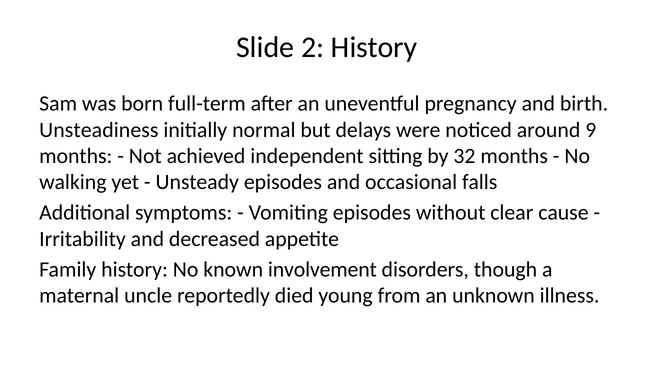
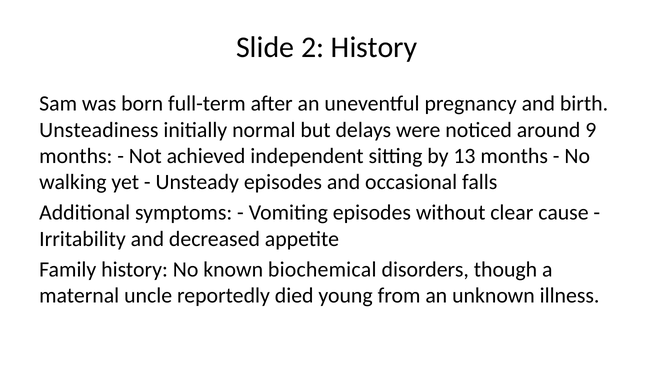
32: 32 -> 13
involvement: involvement -> biochemical
